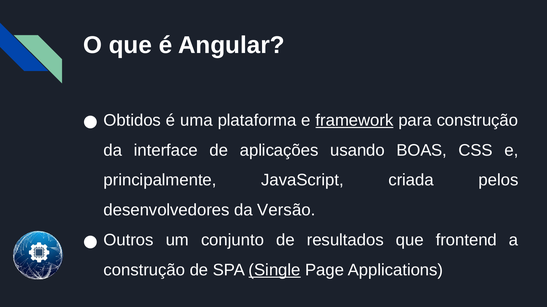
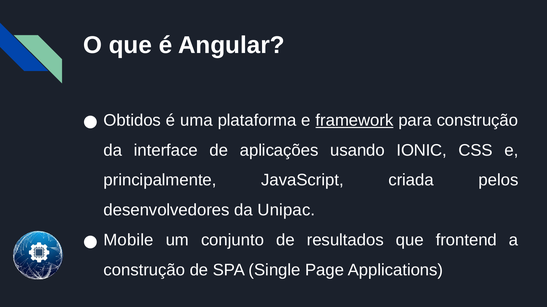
BOAS: BOAS -> IONIC
Versão: Versão -> Unipac
Outros: Outros -> Mobile
Single underline: present -> none
